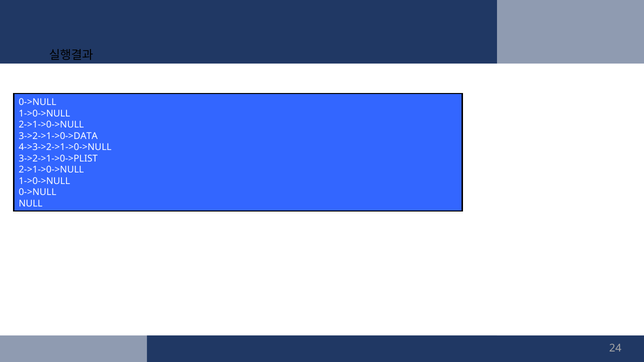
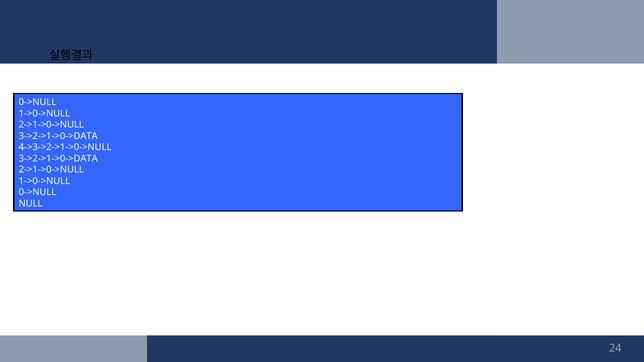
3->2->1->0->PLIST at (58, 159): 3->2->1->0->PLIST -> 3->2->1->0->DATA
